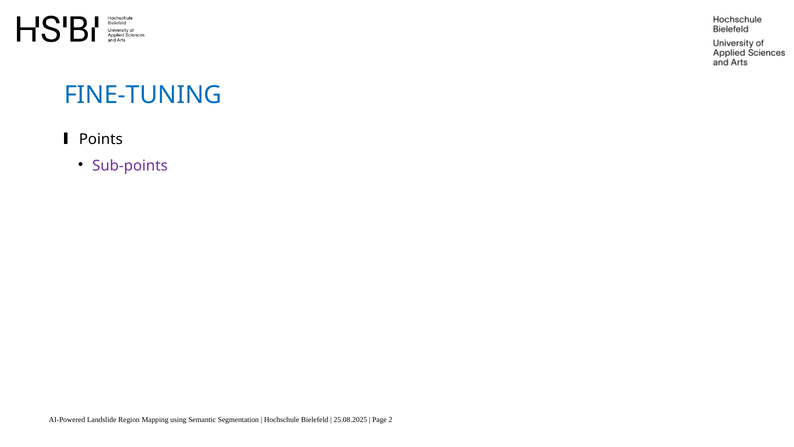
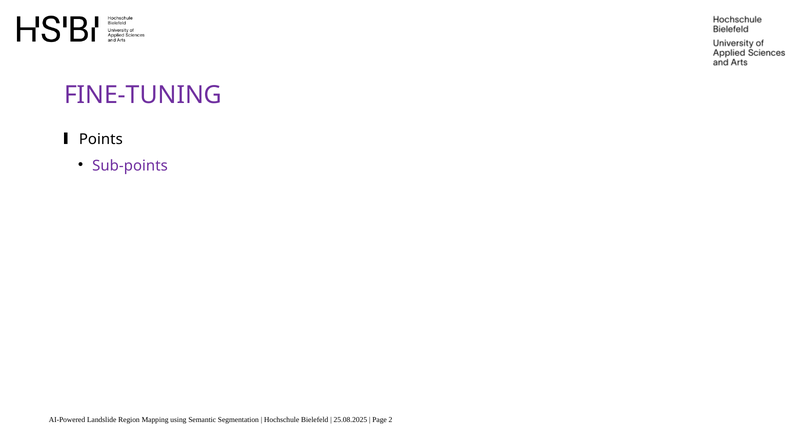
FINE-TUNING colour: blue -> purple
